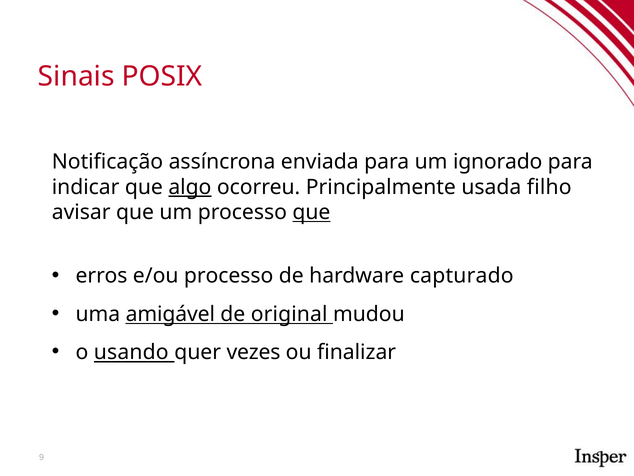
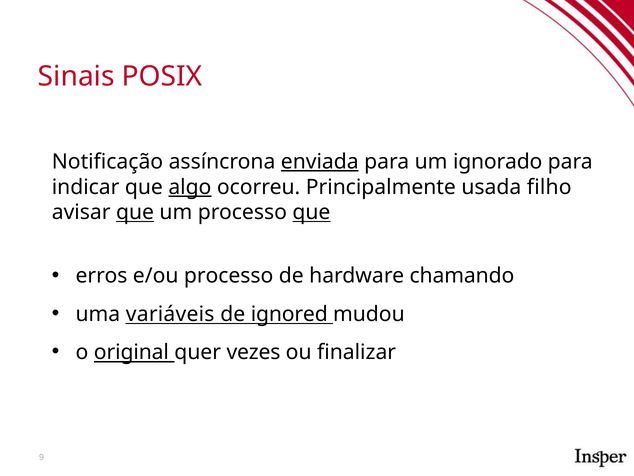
enviada underline: none -> present
que at (135, 212) underline: none -> present
capturado: capturado -> chamando
amigável: amigável -> variáveis
original: original -> ignored
usando: usando -> original
